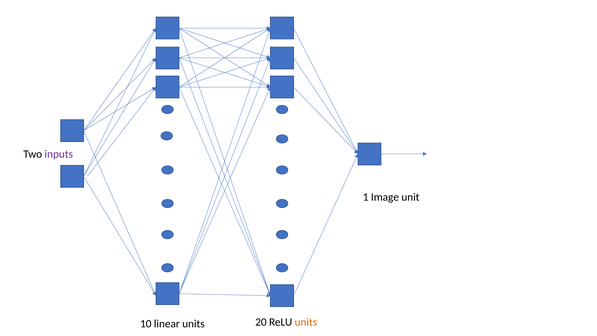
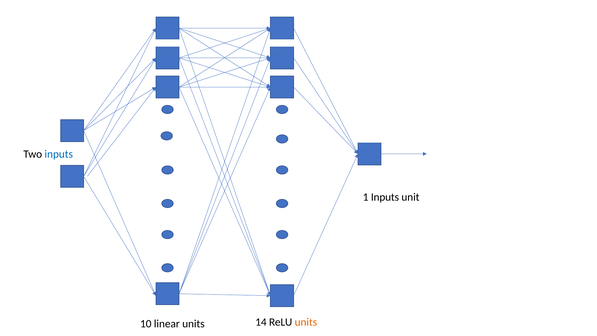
inputs at (59, 154) colour: purple -> blue
1 Image: Image -> Inputs
20: 20 -> 14
